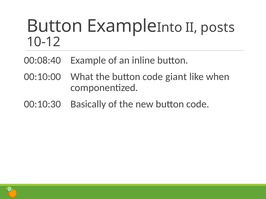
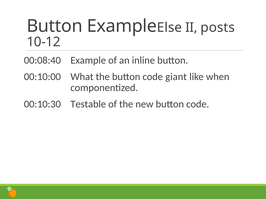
Into: Into -> Else
Basically: Basically -> Testable
